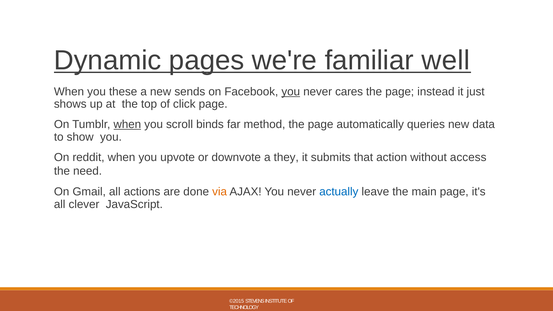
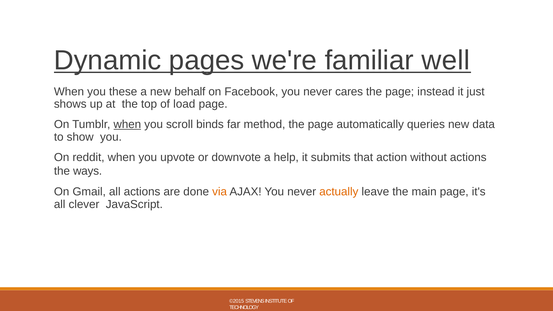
sends: sends -> behalf
you at (291, 92) underline: present -> none
click: click -> load
they: they -> help
without access: access -> actions
need: need -> ways
actually colour: blue -> orange
